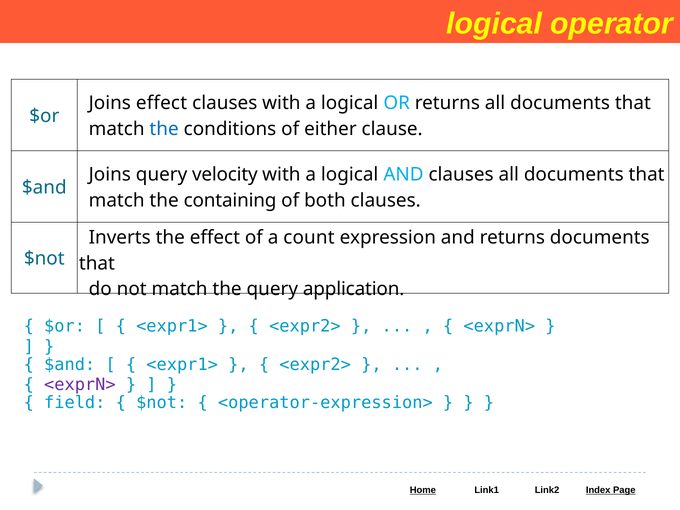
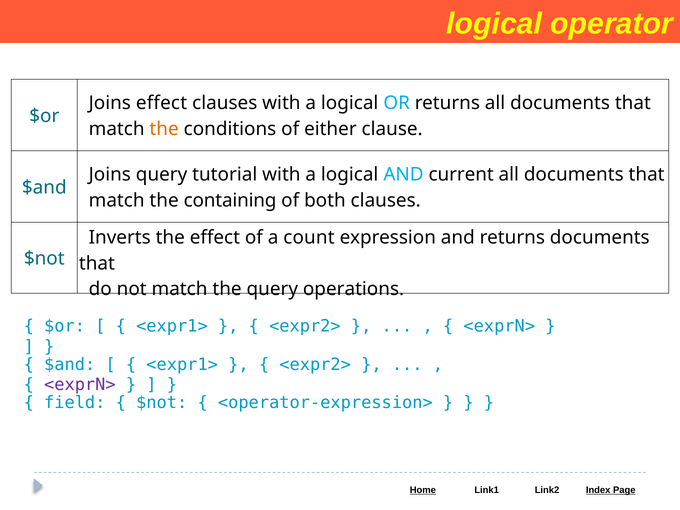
the at (164, 129) colour: blue -> orange
velocity: velocity -> tutorial
AND clauses: clauses -> current
application: application -> operations
